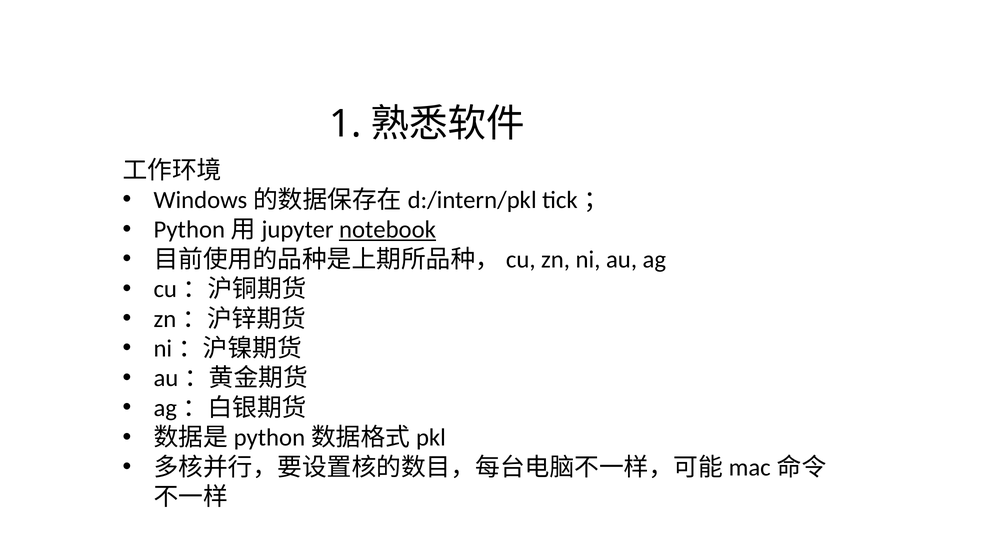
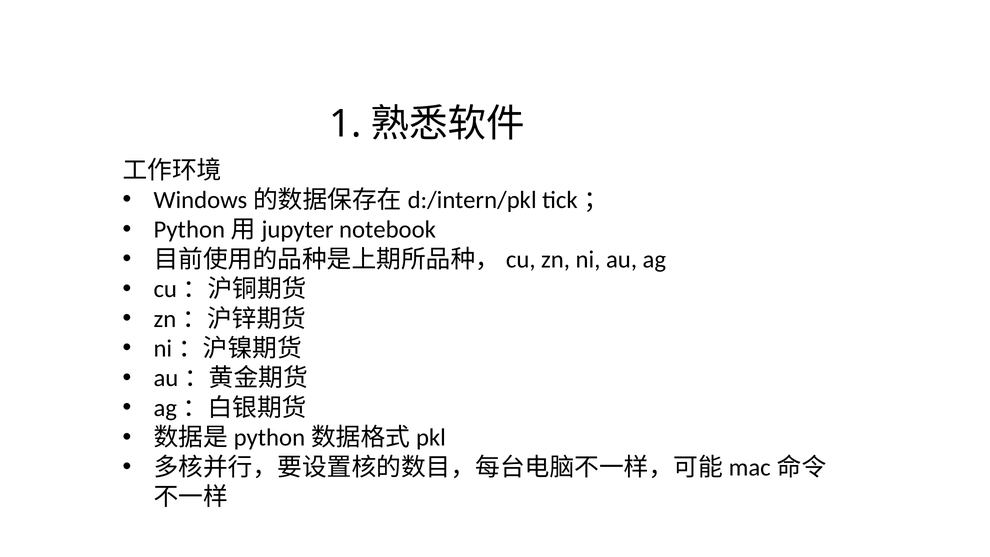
notebook underline: present -> none
